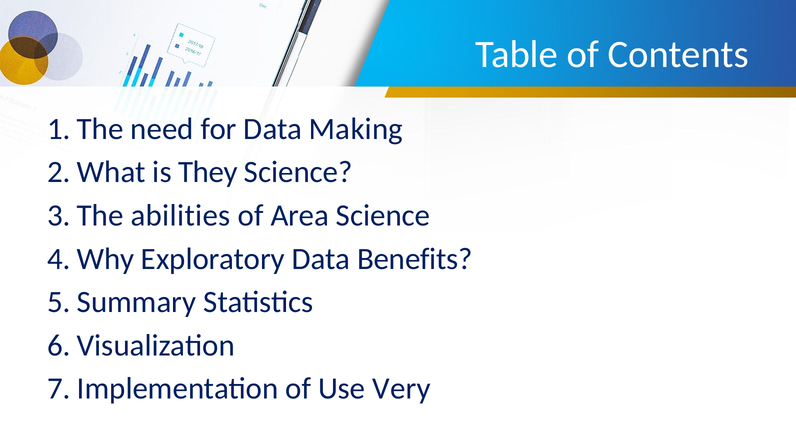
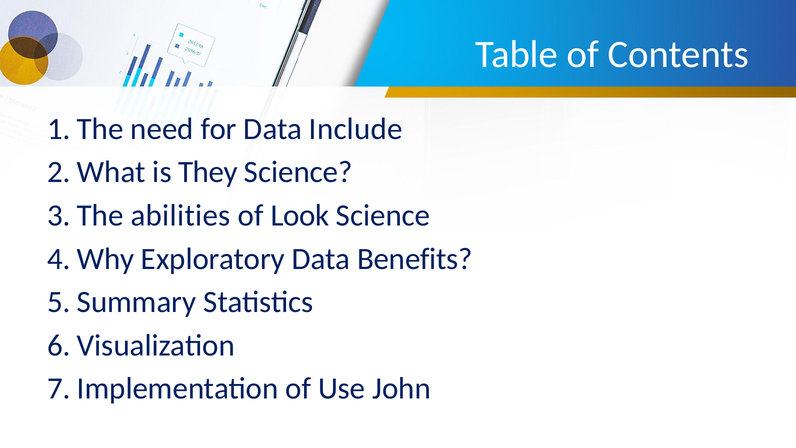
Making: Making -> Include
Area: Area -> Look
Very: Very -> John
